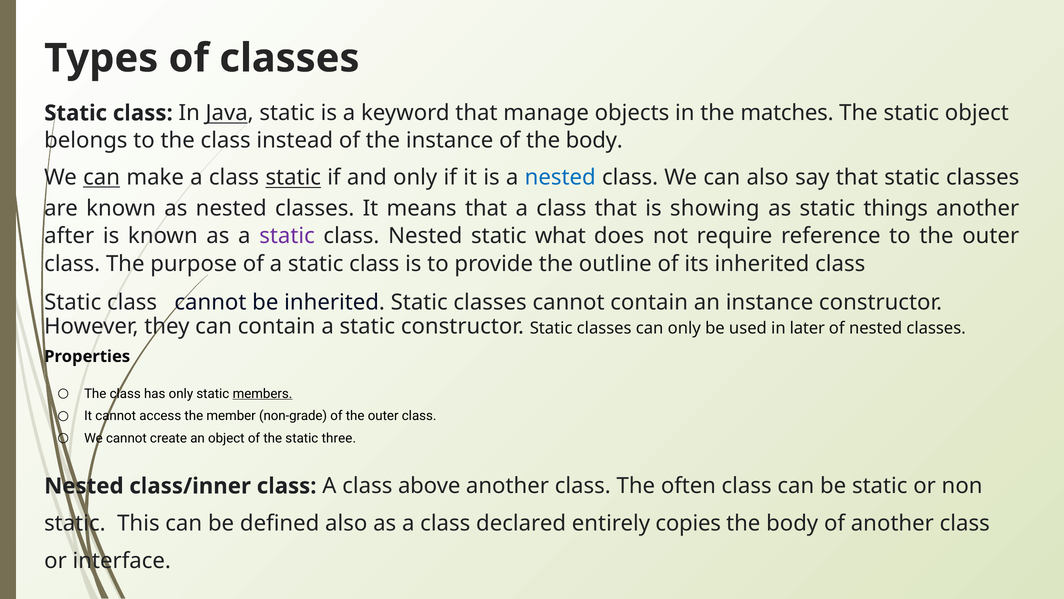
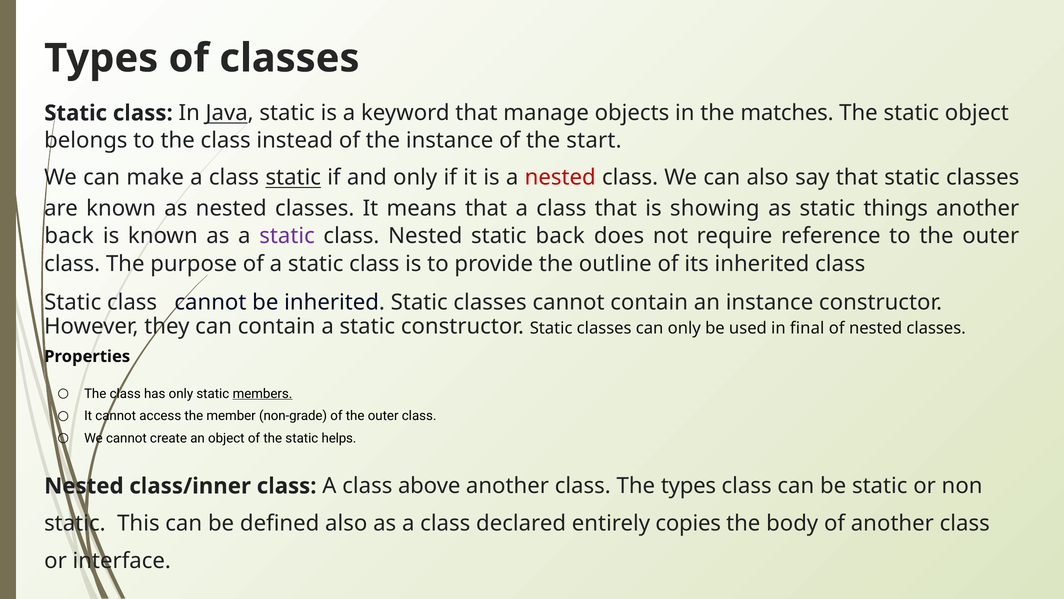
of the body: body -> start
can at (102, 177) underline: present -> none
nested at (560, 177) colour: blue -> red
after at (69, 236): after -> back
static what: what -> back
later: later -> final
three: three -> helps
The often: often -> types
